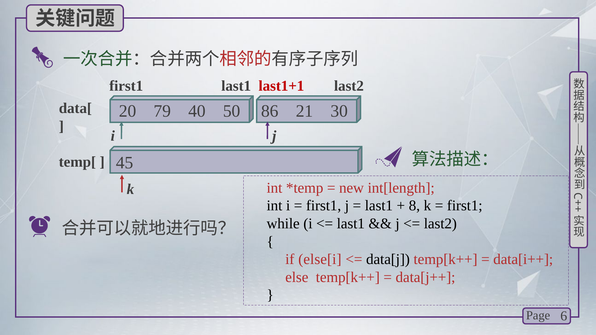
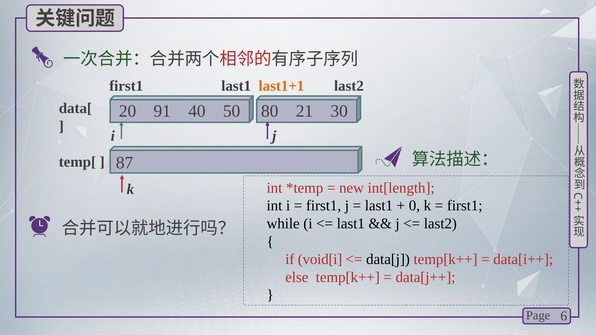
last1+1 colour: red -> orange
79: 79 -> 91
86: 86 -> 80
45: 45 -> 87
8: 8 -> 0
else[i: else[i -> void[i
